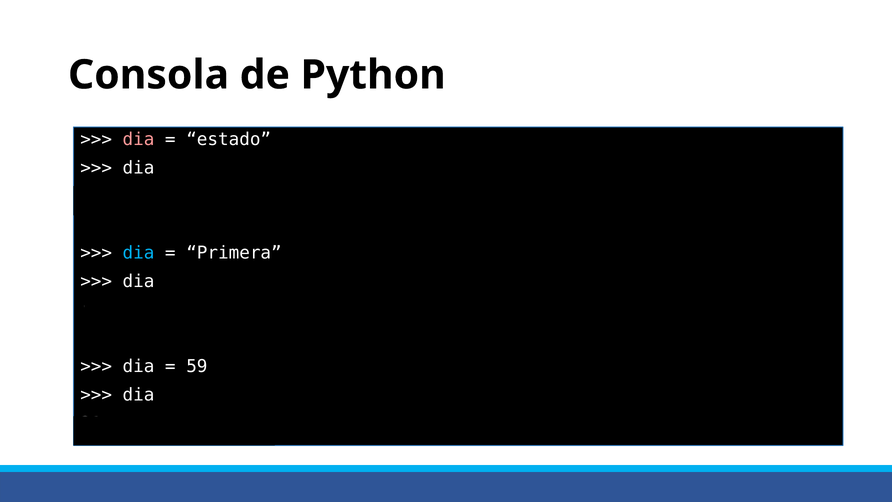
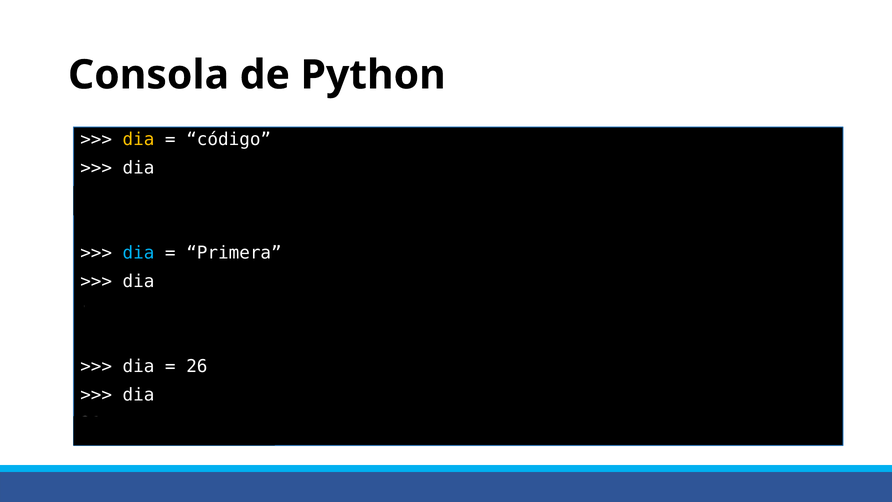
dia at (139, 140) colour: pink -> yellow
estado: estado -> código
59: 59 -> 26
